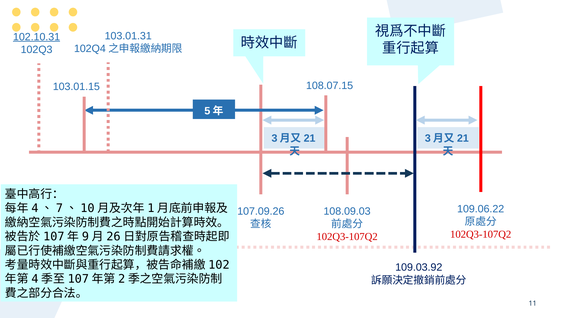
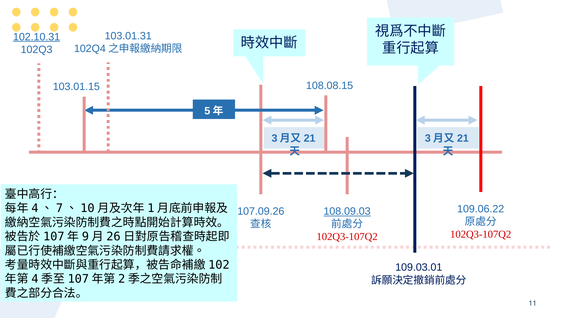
108.07.15: 108.07.15 -> 108.08.15
108.09.03 underline: none -> present
109.03.92: 109.03.92 -> 109.03.01
